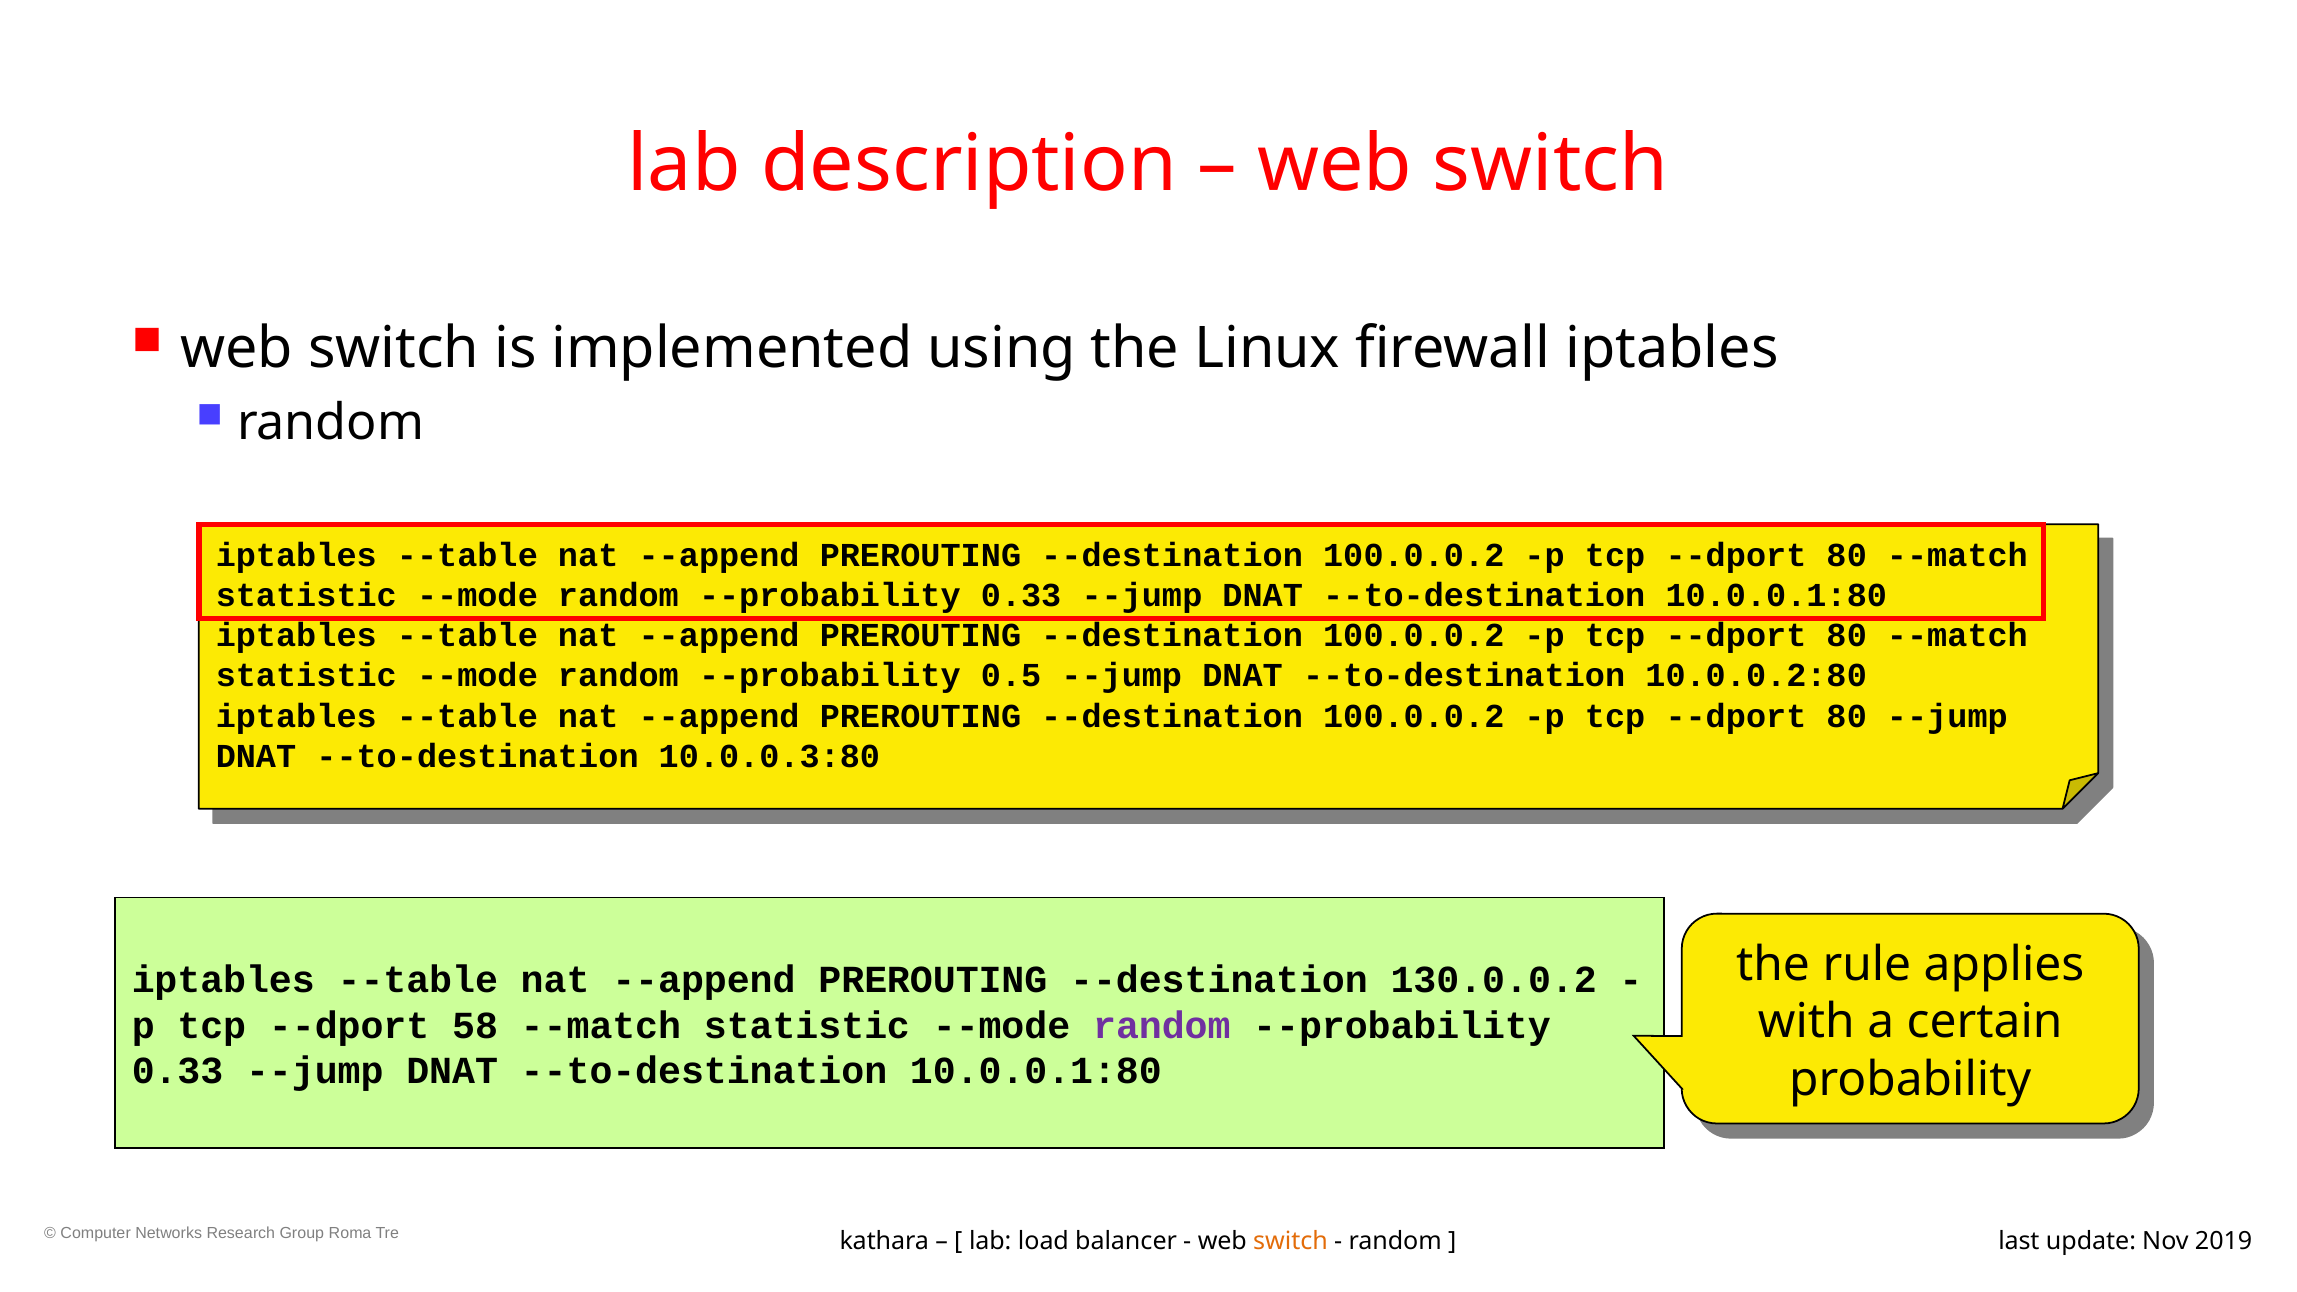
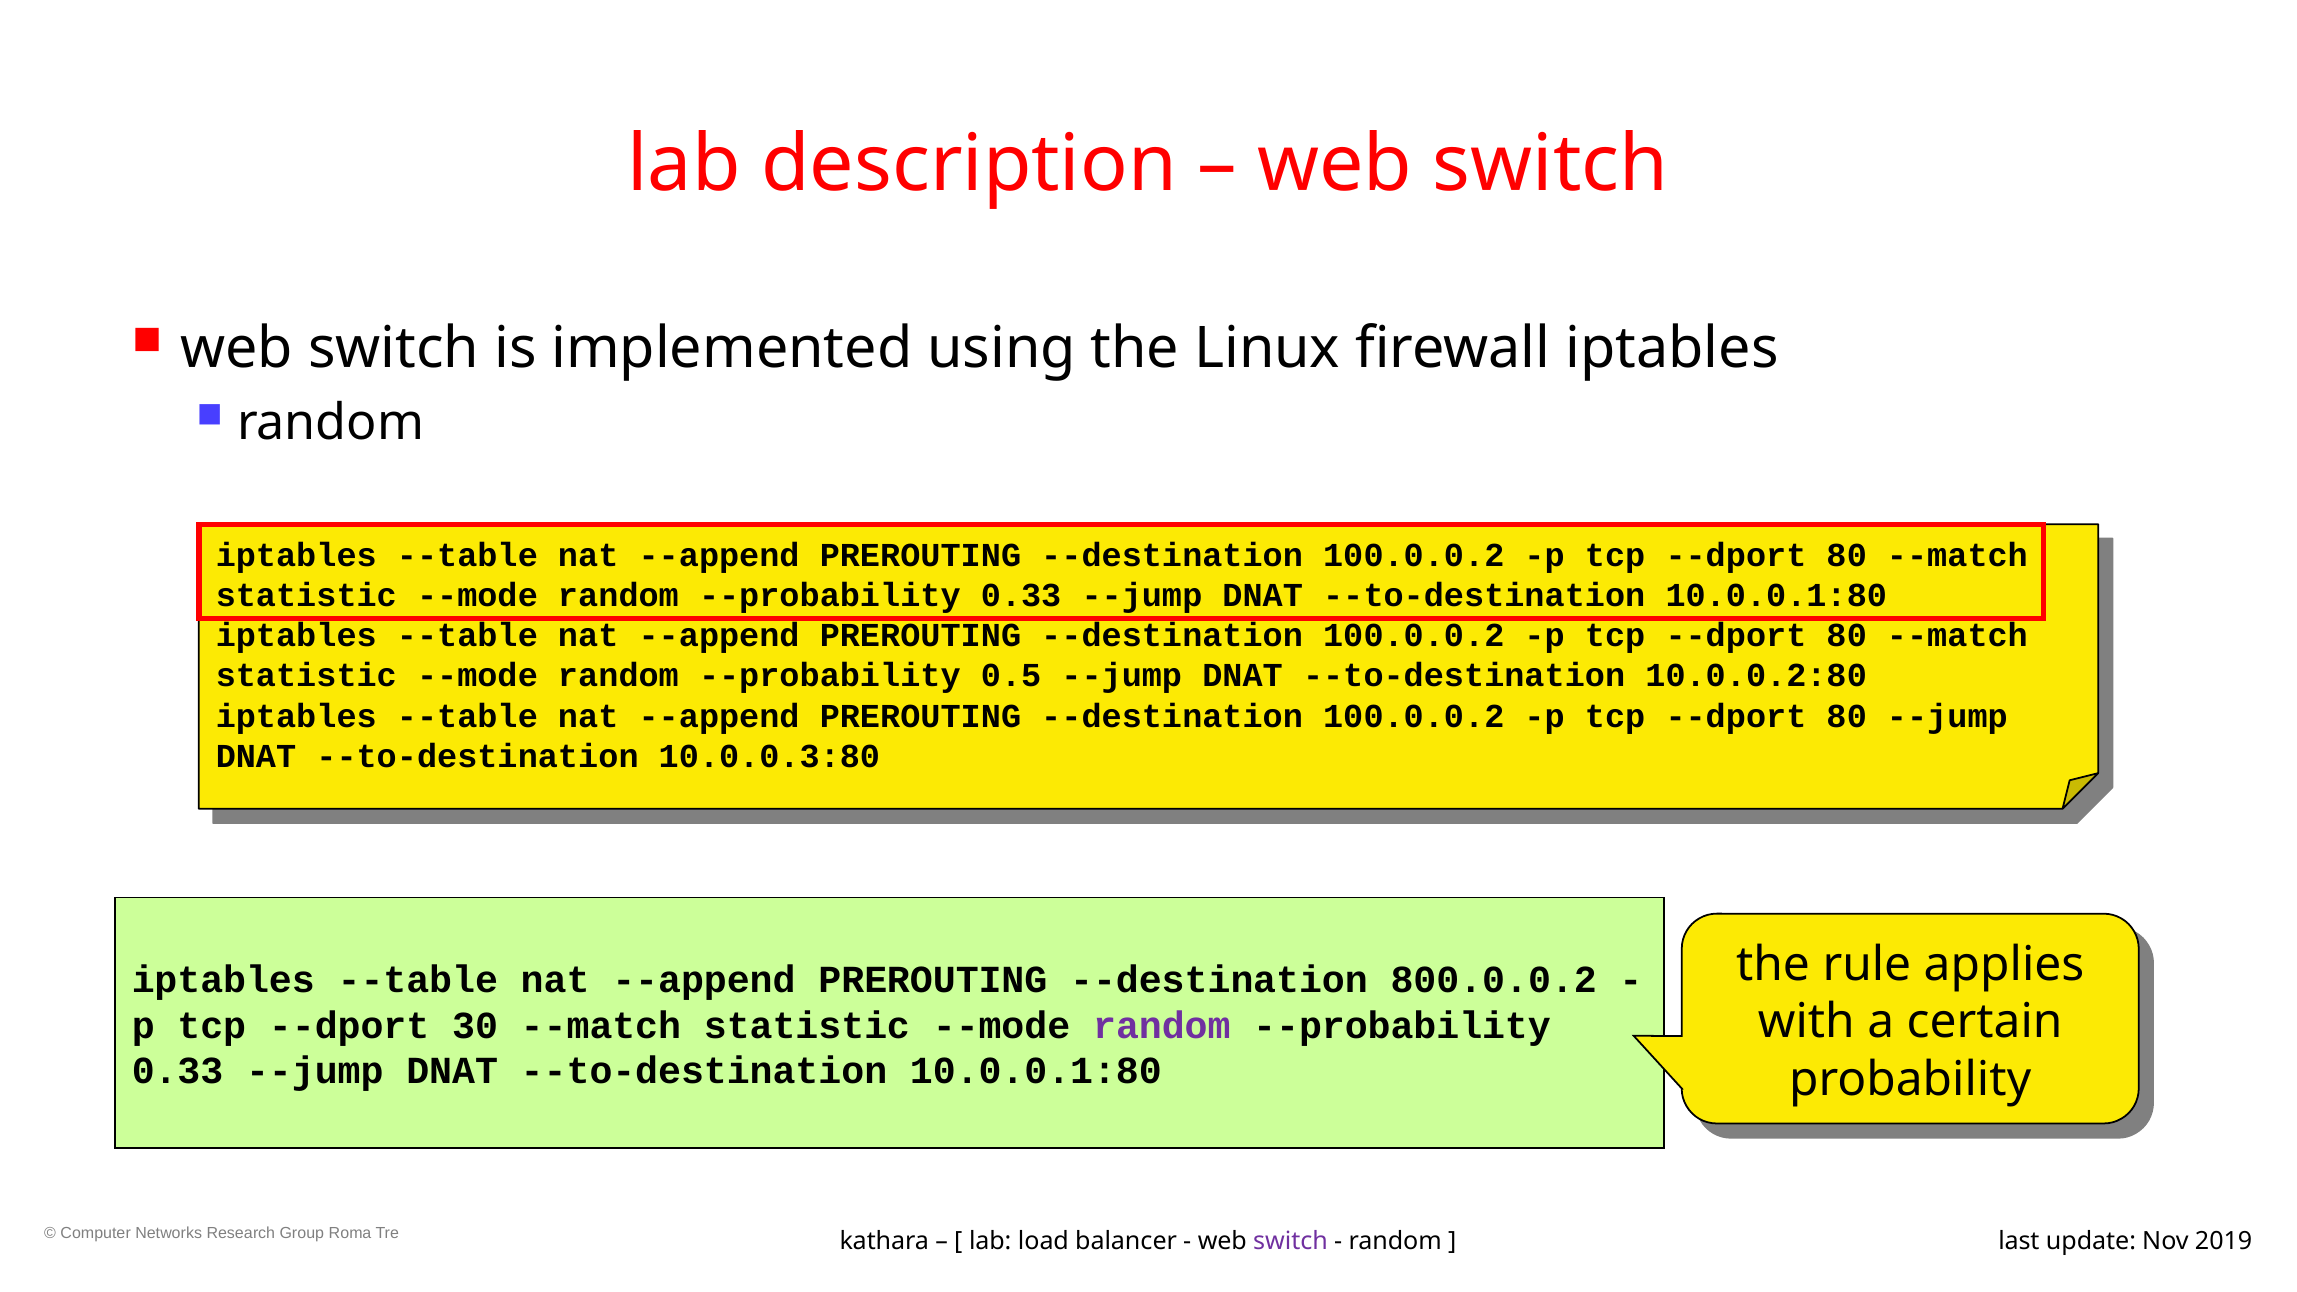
130.0.0.2: 130.0.0.2 -> 800.0.0.2
58: 58 -> 30
switch at (1290, 1241) colour: orange -> purple
